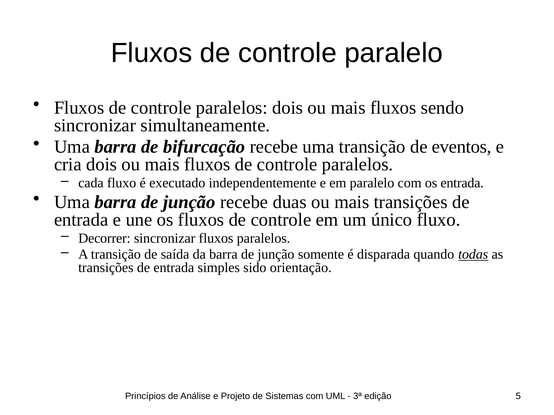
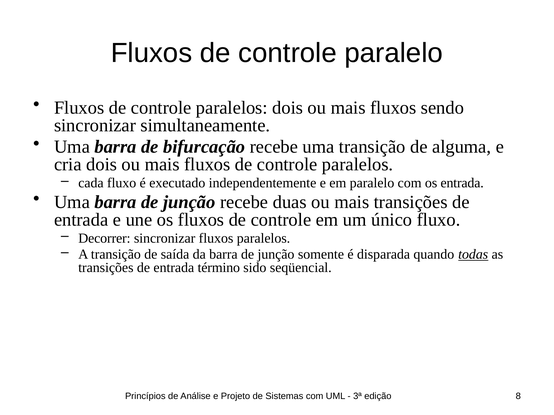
eventos: eventos -> alguma
simples: simples -> término
orientação: orientação -> seqüencial
5: 5 -> 8
